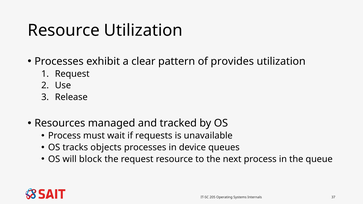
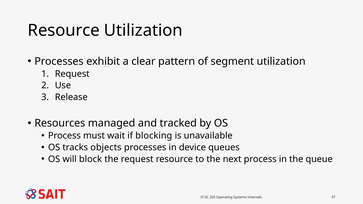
provides: provides -> segment
requests: requests -> blocking
